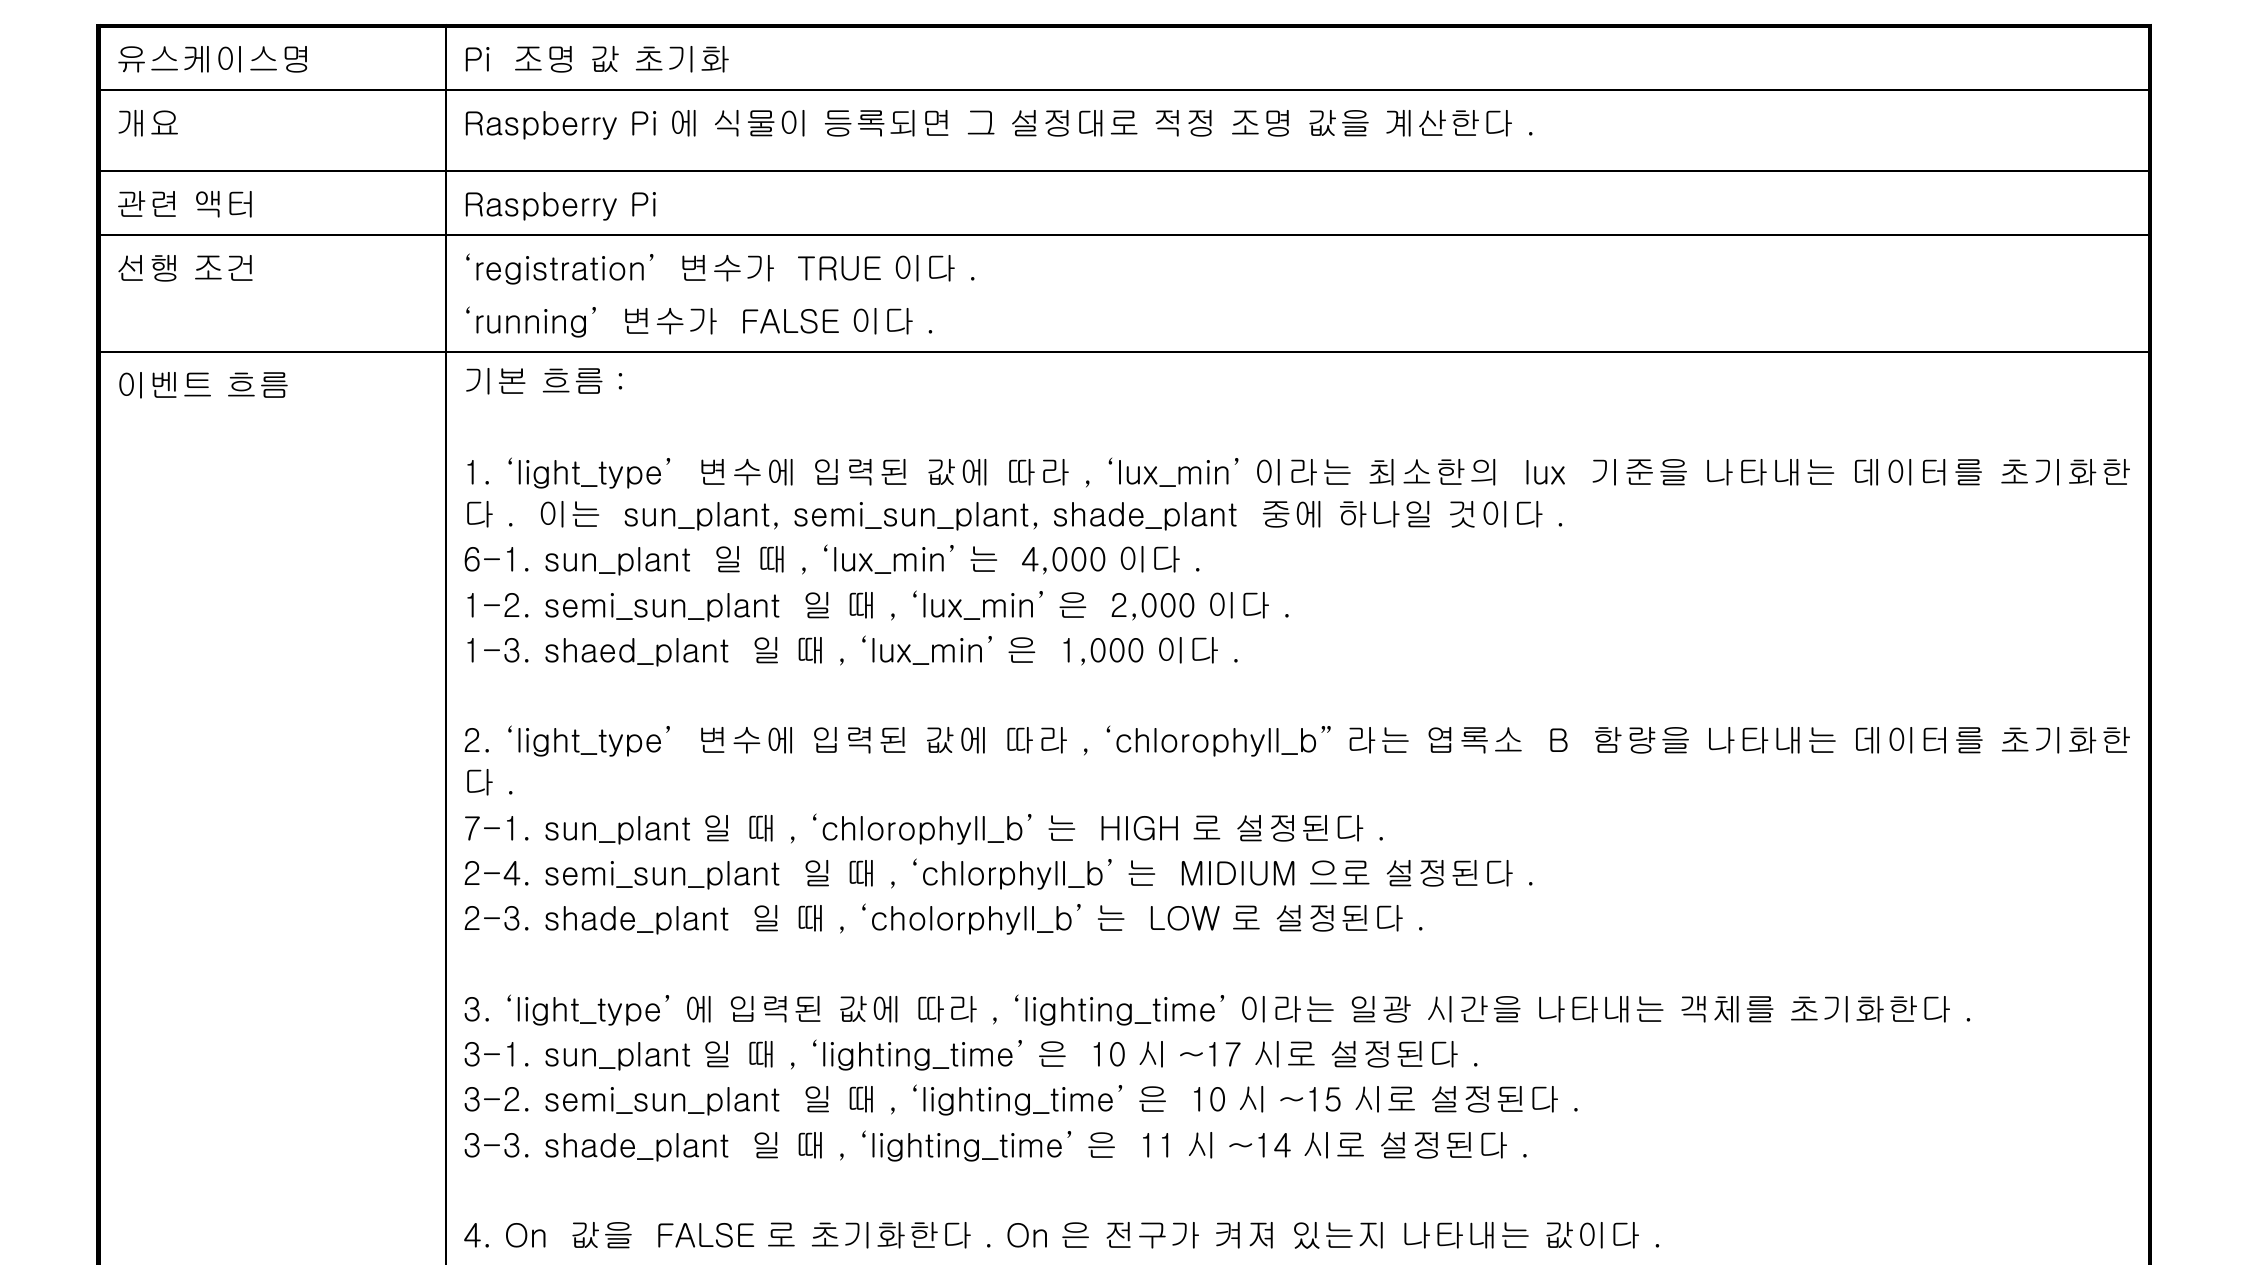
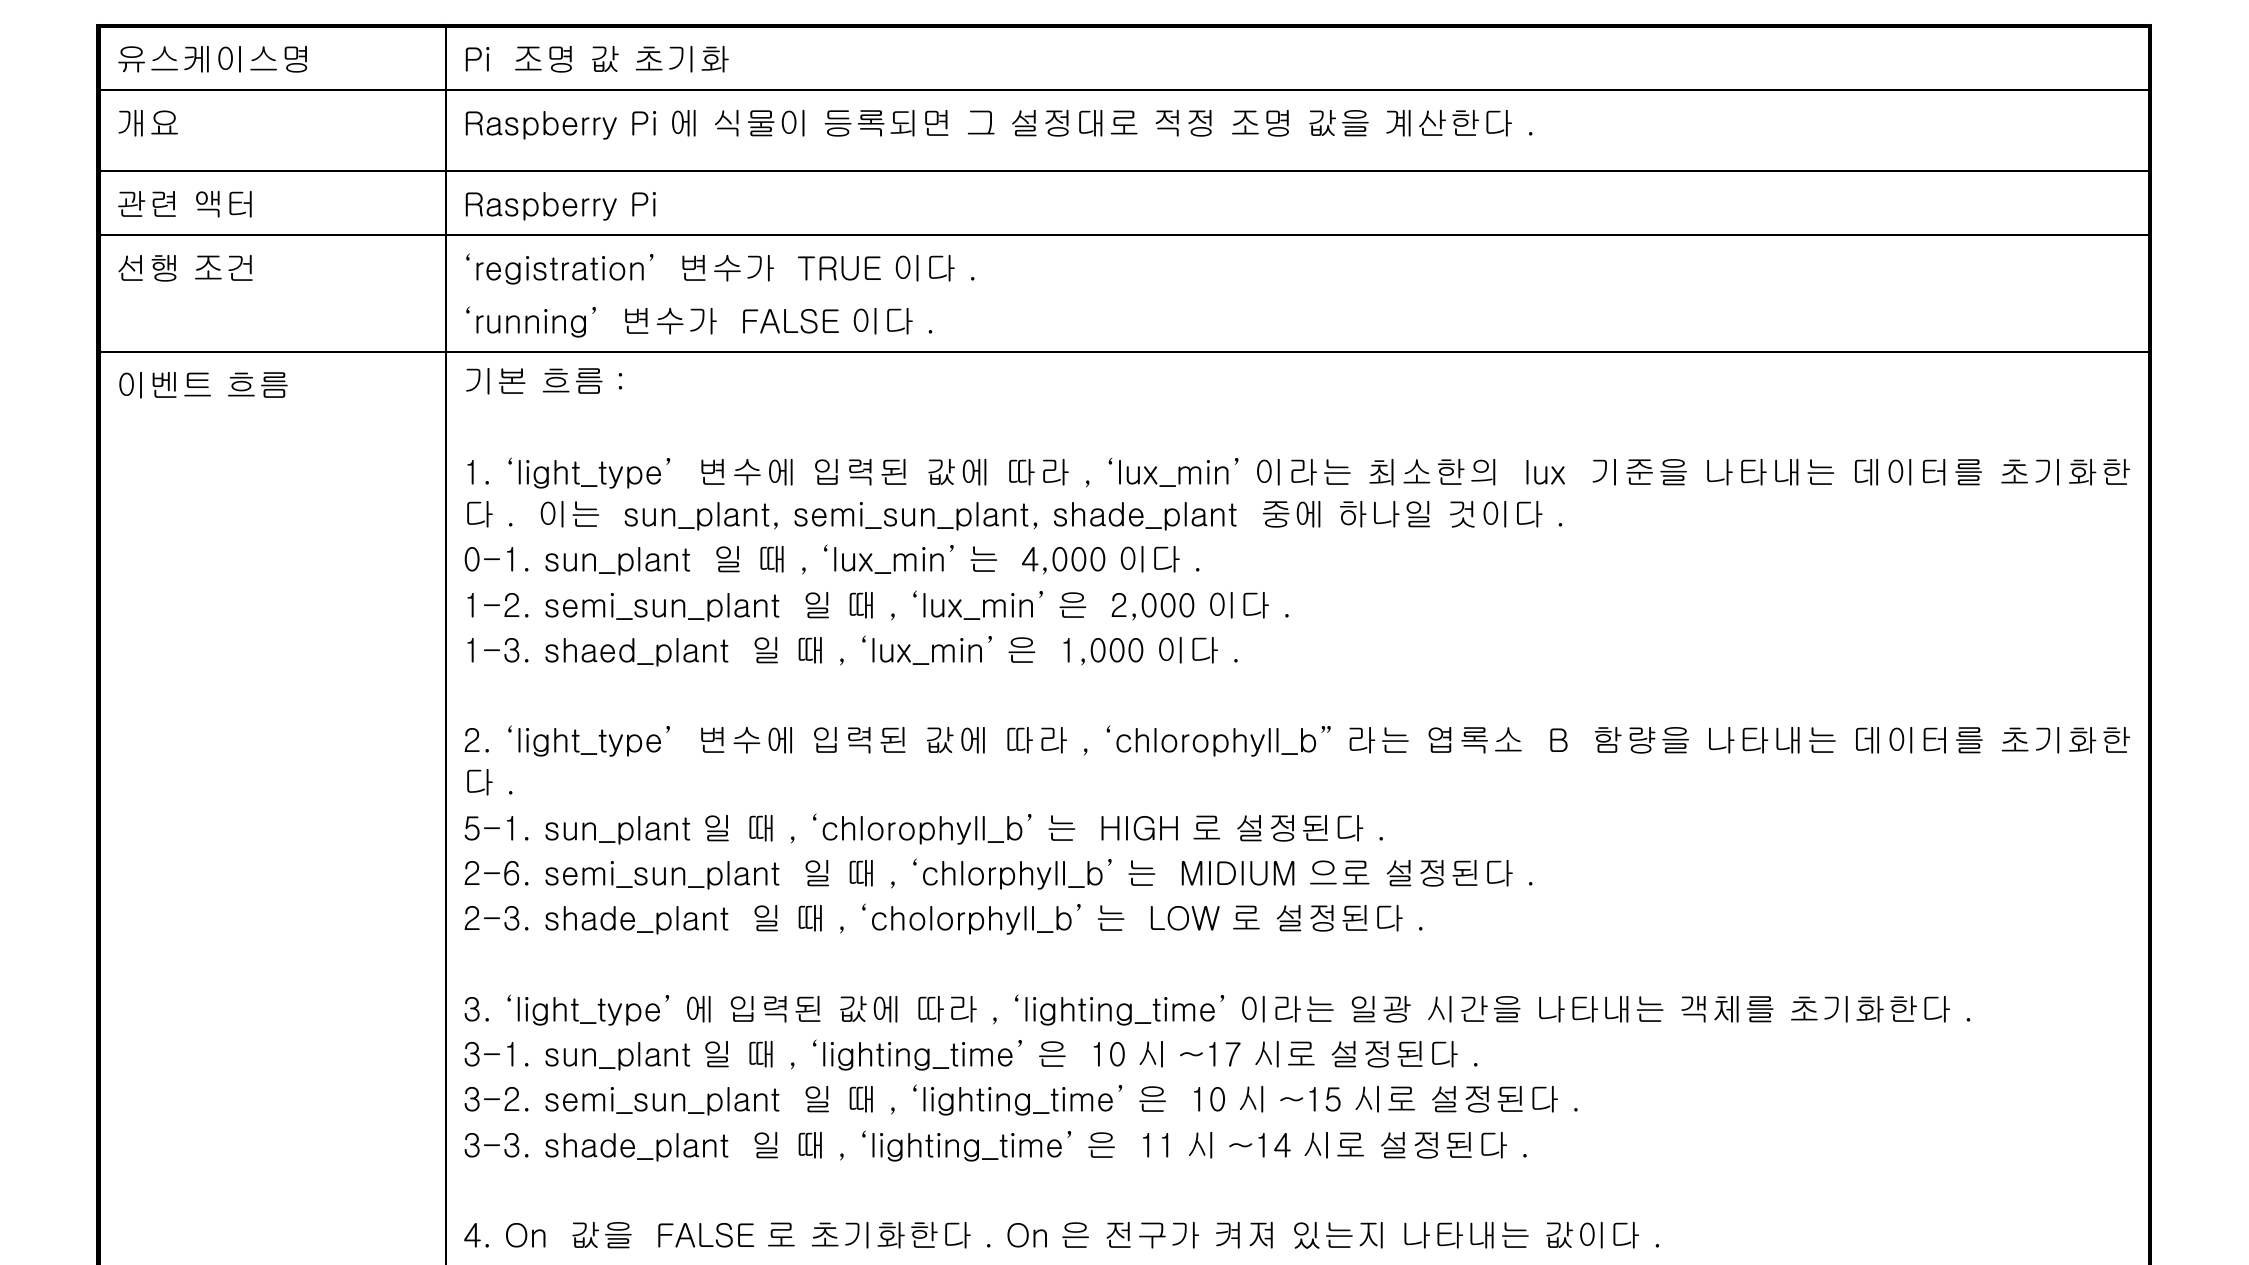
6-1: 6-1 -> 0-1
7-1: 7-1 -> 5-1
2-4: 2-4 -> 2-6
